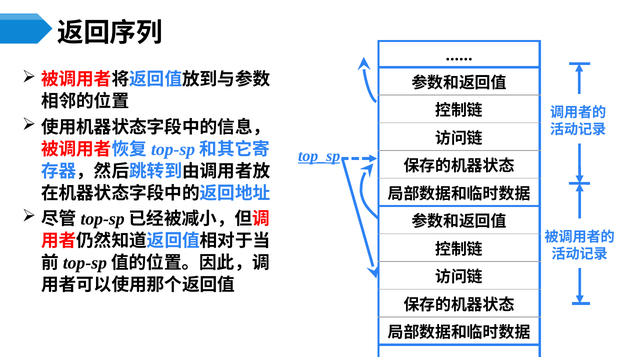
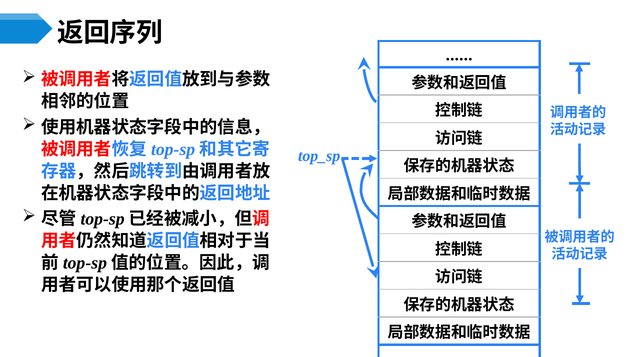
top_sp underline: present -> none
